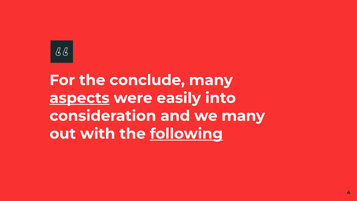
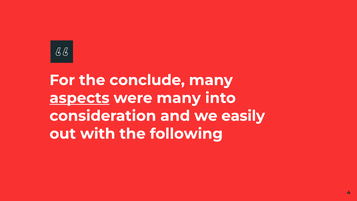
were easily: easily -> many
we many: many -> easily
following underline: present -> none
